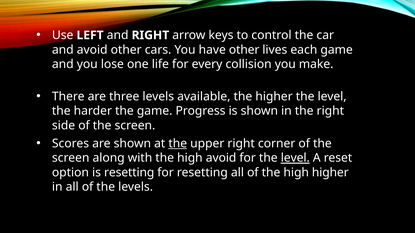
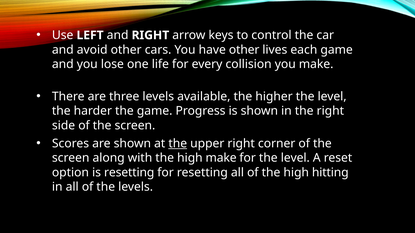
high avoid: avoid -> make
level at (295, 158) underline: present -> none
high higher: higher -> hitting
